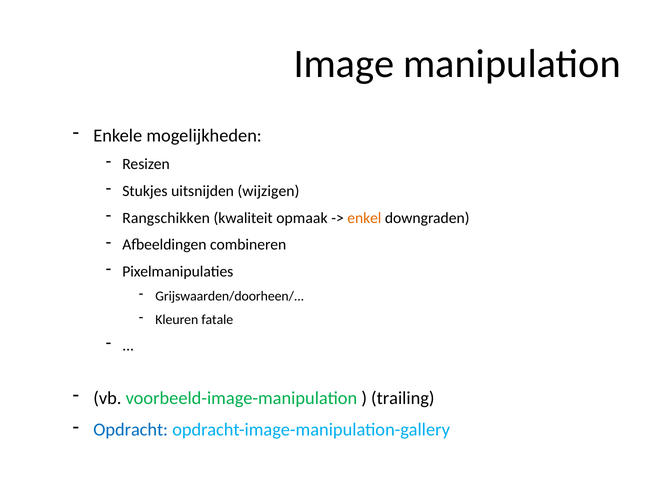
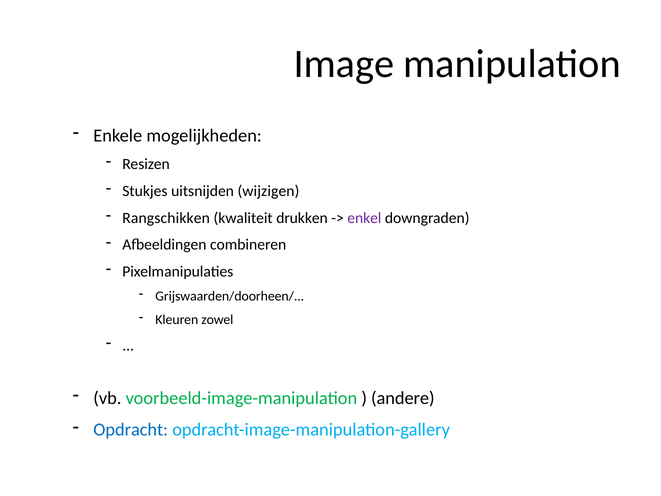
opmaak: opmaak -> drukken
enkel colour: orange -> purple
fatale: fatale -> zowel
trailing: trailing -> andere
